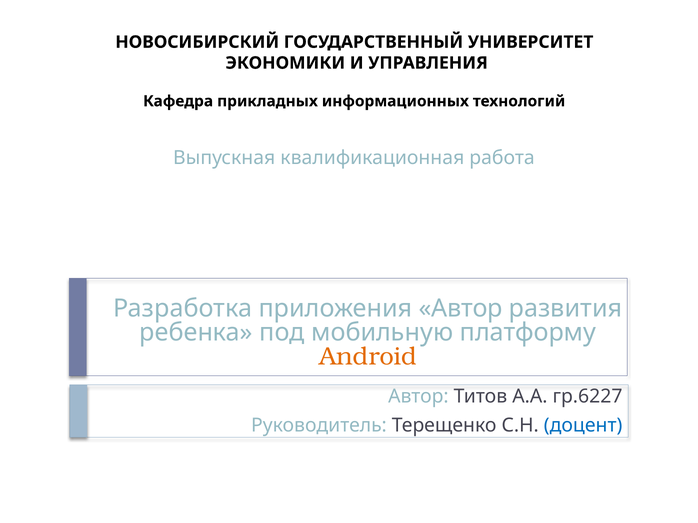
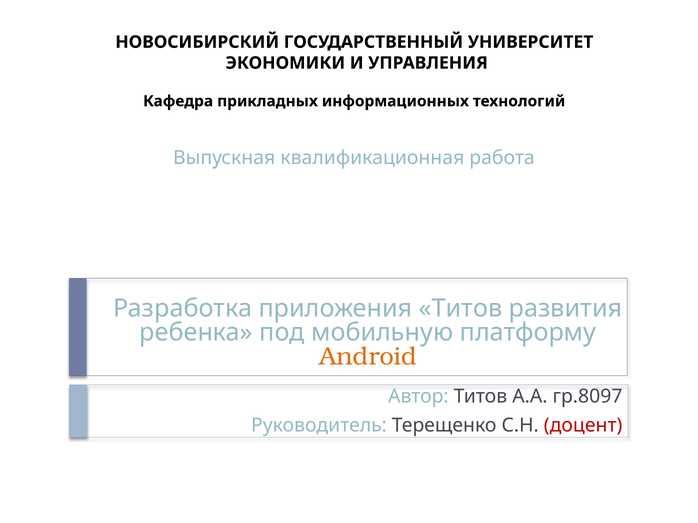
приложения Автор: Автор -> Титов
гр.6227: гр.6227 -> гр.8097
доцент colour: blue -> red
